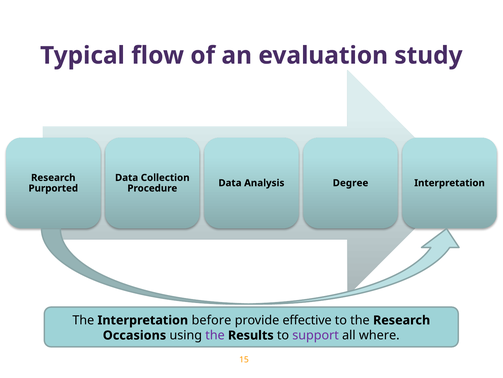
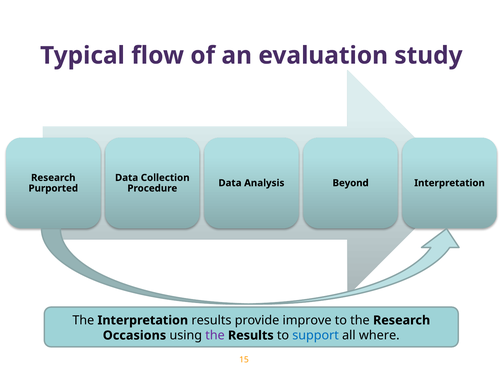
Degree: Degree -> Beyond
Interpretation before: before -> results
effective: effective -> improve
support colour: purple -> blue
